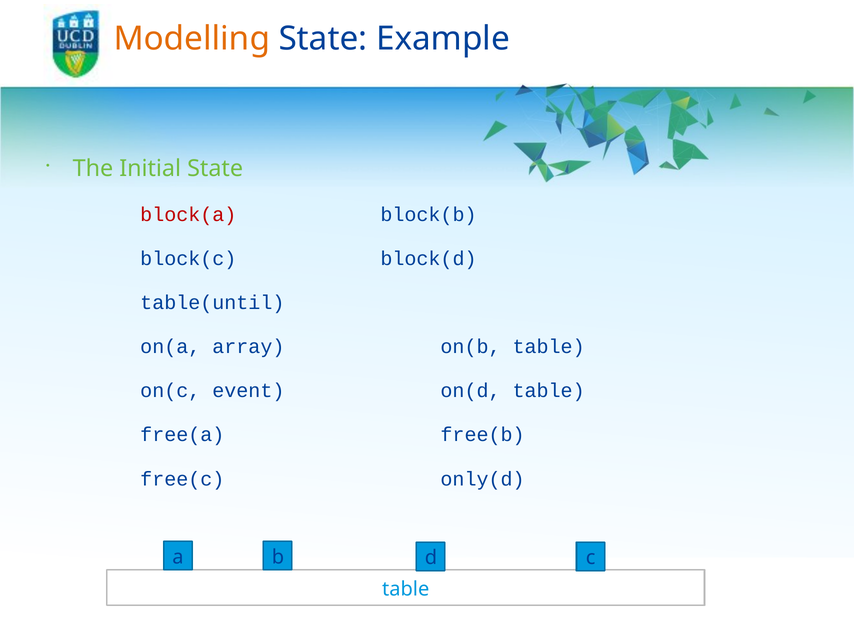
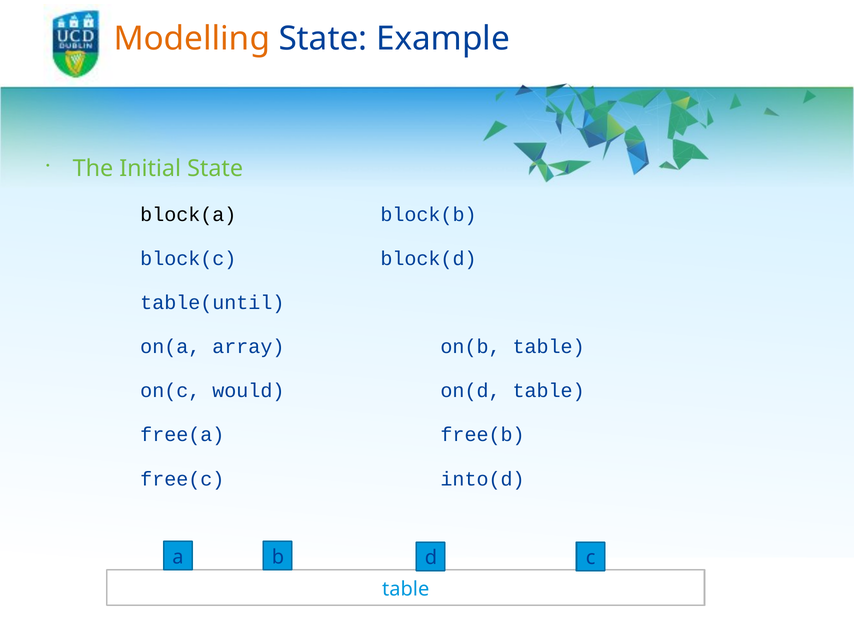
block(a colour: red -> black
event: event -> would
only(d: only(d -> into(d
